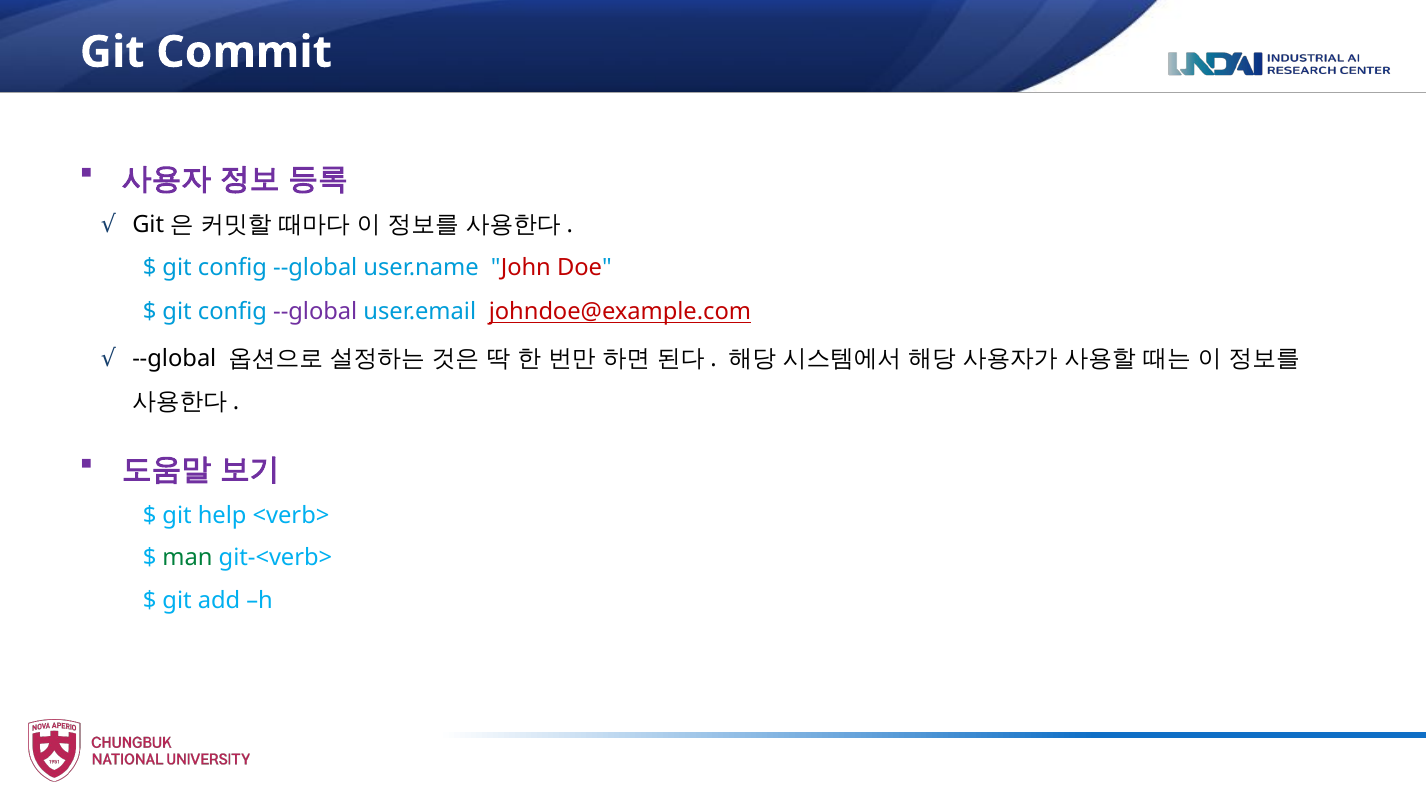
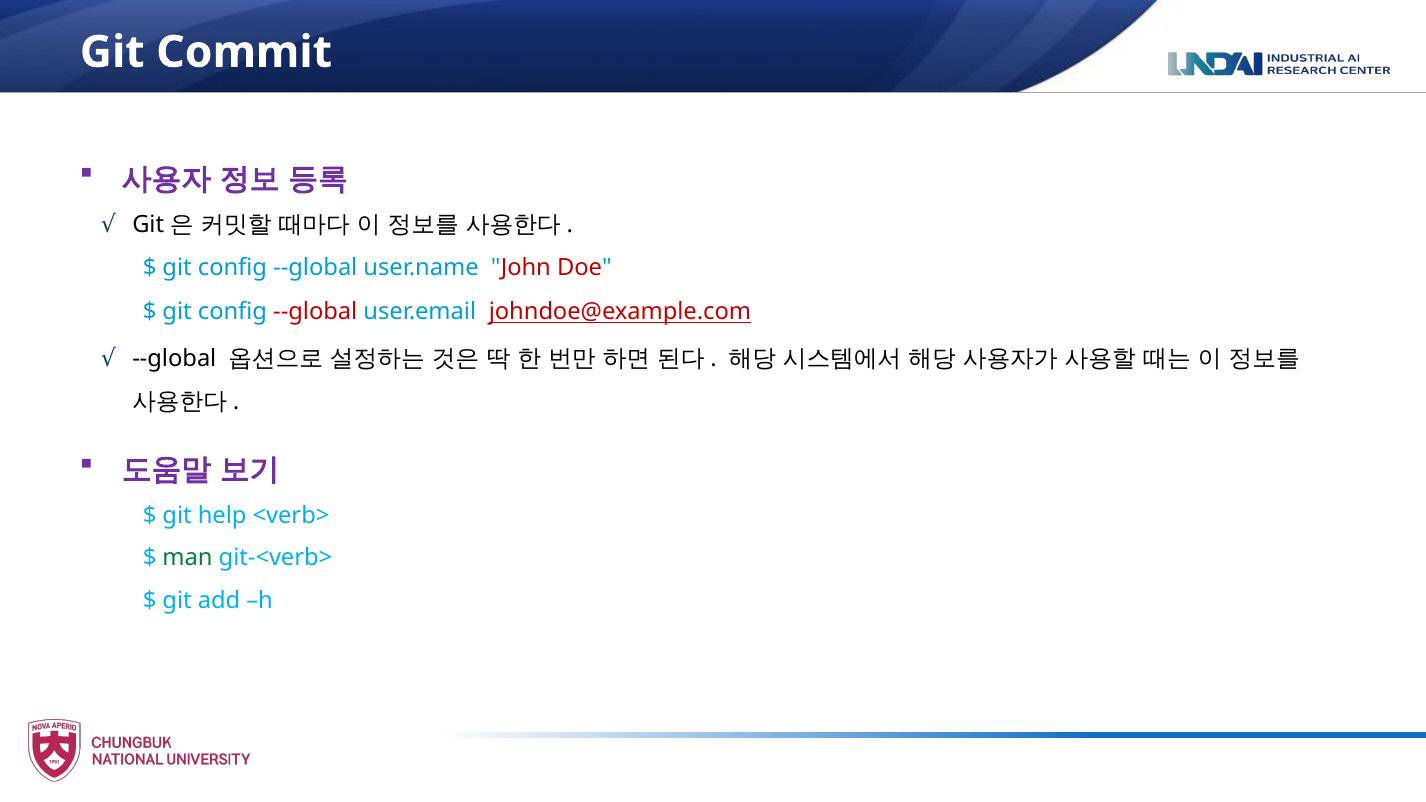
--global at (315, 312) colour: purple -> red
